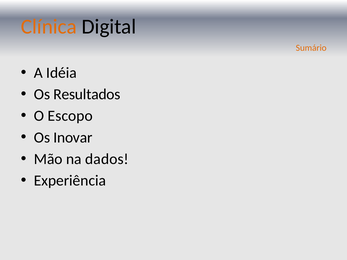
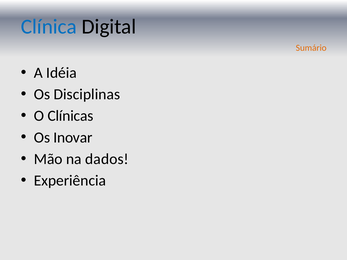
Clínica colour: orange -> blue
Resultados: Resultados -> Disciplinas
Escopo: Escopo -> Clínicas
